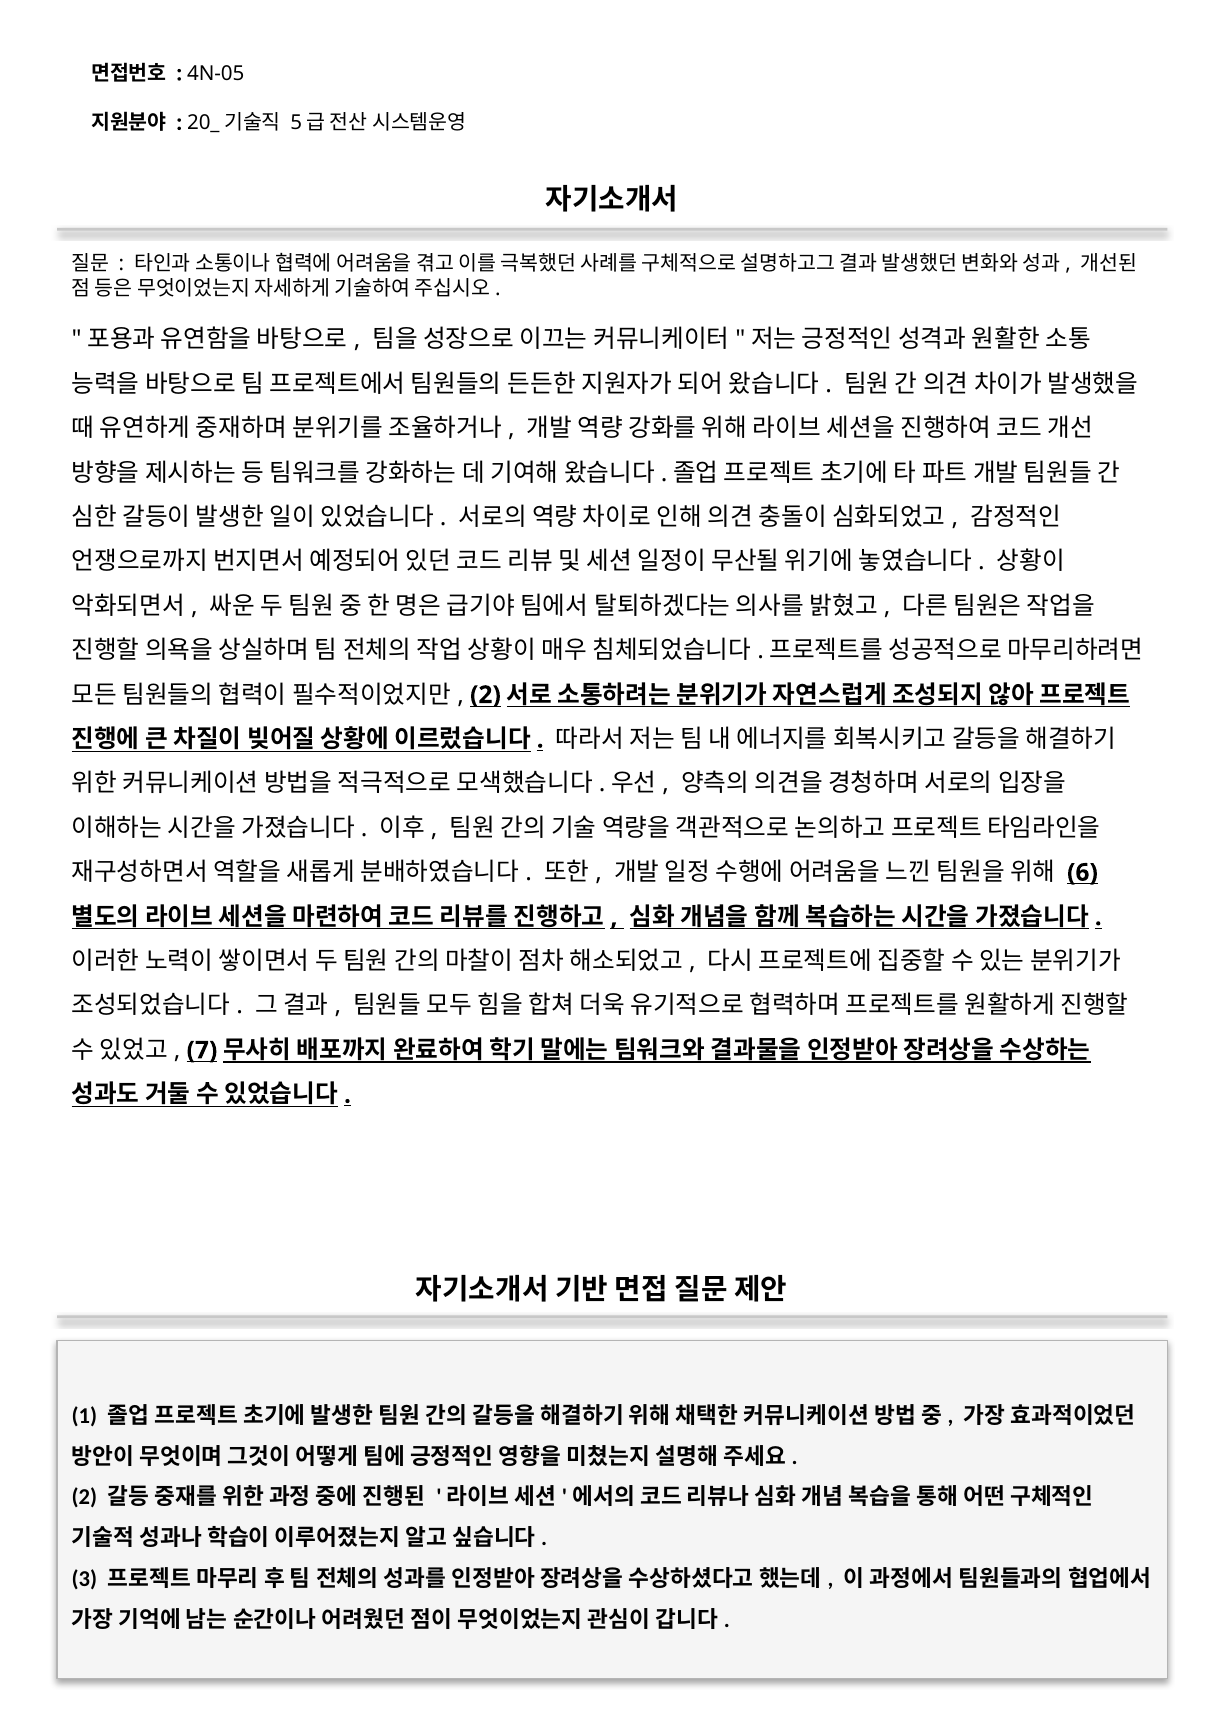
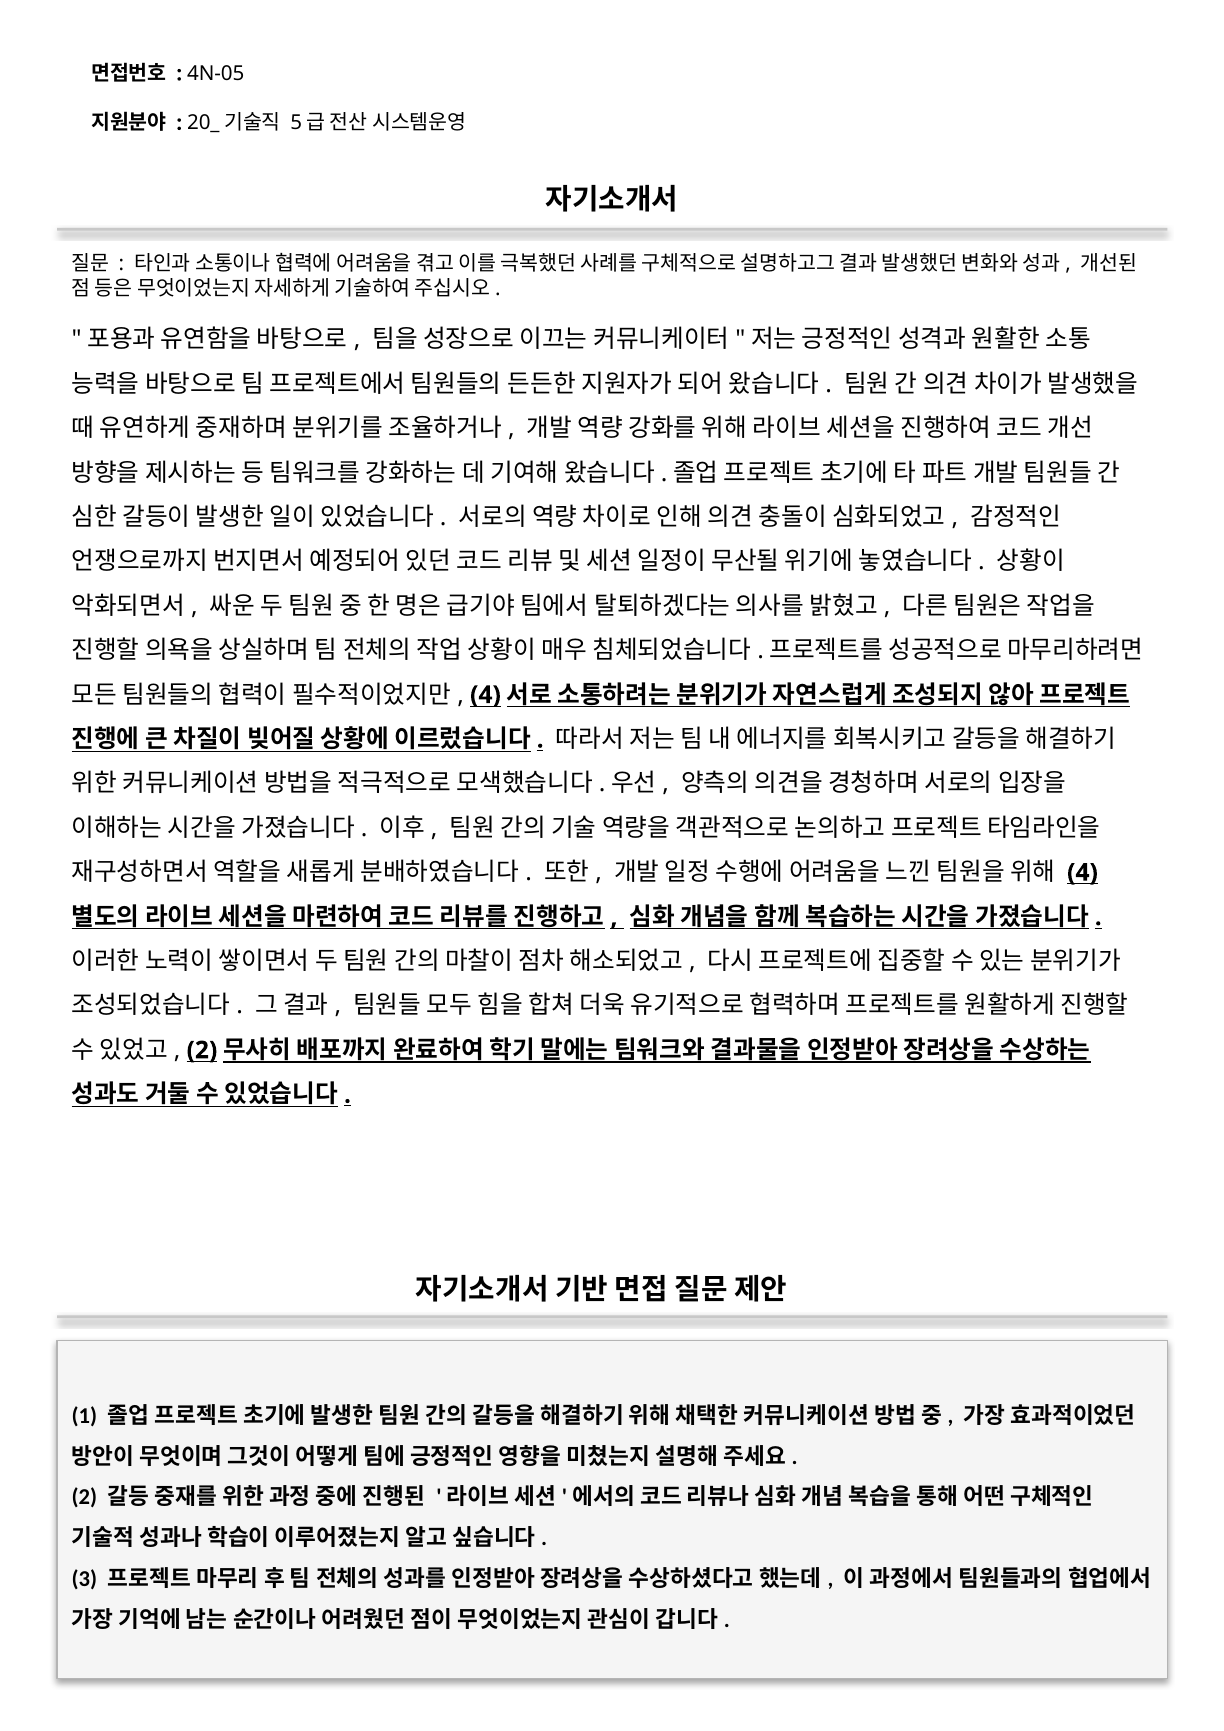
2 at (485, 695): 2 -> 4
6 at (1082, 873): 6 -> 4
7 at (202, 1050): 7 -> 2
